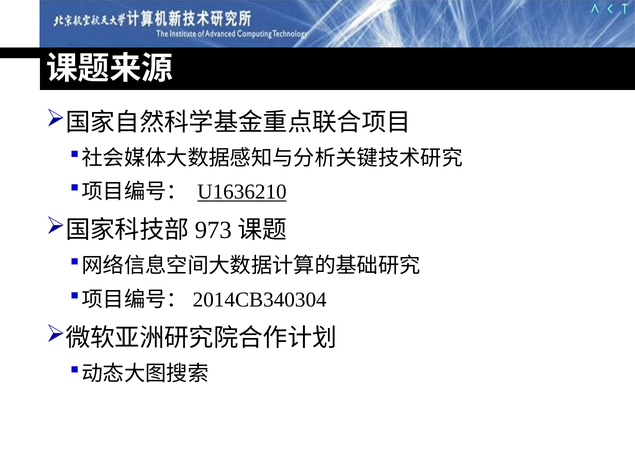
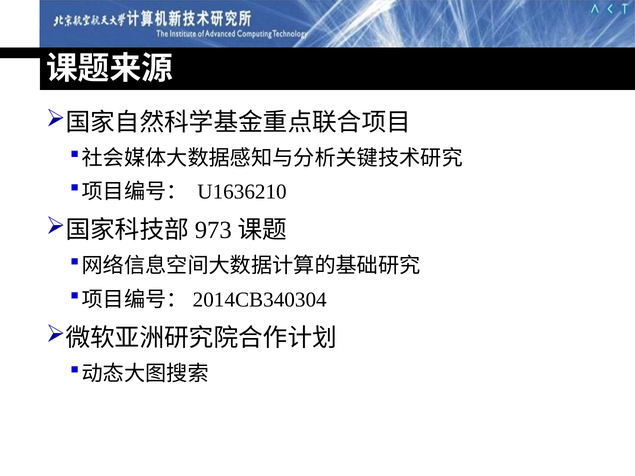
U1636210 underline: present -> none
